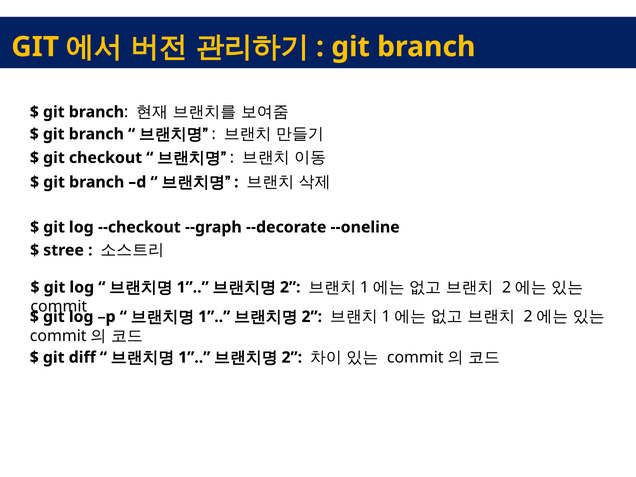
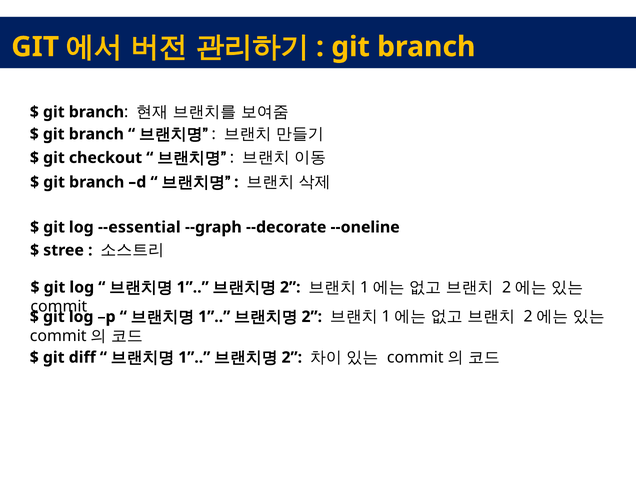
--checkout: --checkout -> --essential
